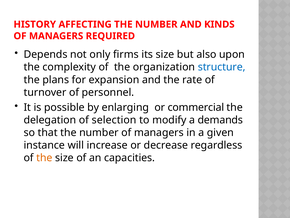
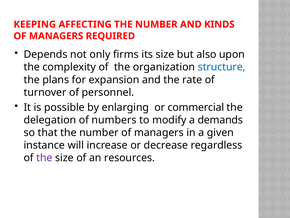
HISTORY: HISTORY -> KEEPING
selection: selection -> numbers
the at (44, 158) colour: orange -> purple
capacities: capacities -> resources
